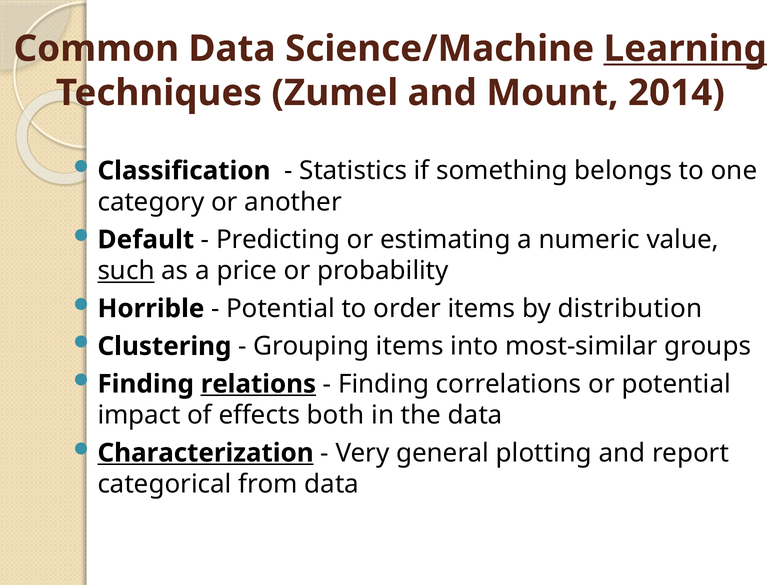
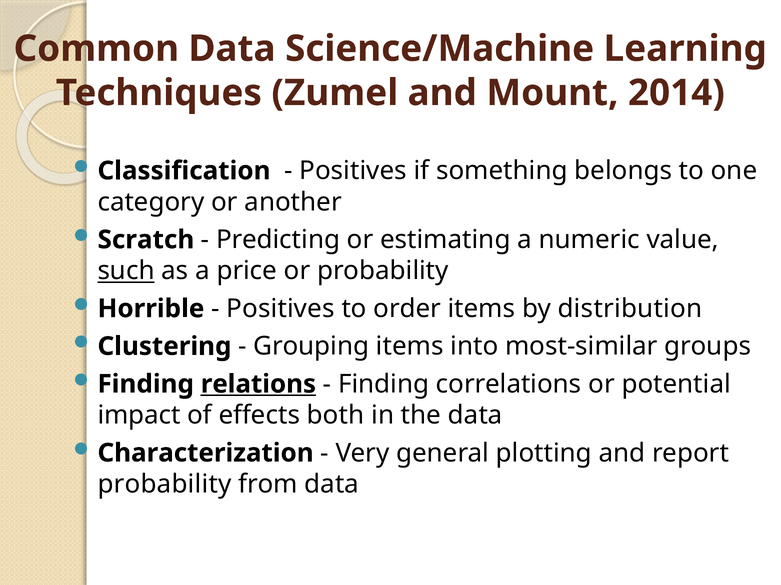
Learning underline: present -> none
Statistics at (353, 171): Statistics -> Positives
Default: Default -> Scratch
Potential at (281, 309): Potential -> Positives
Characterization underline: present -> none
categorical at (165, 485): categorical -> probability
